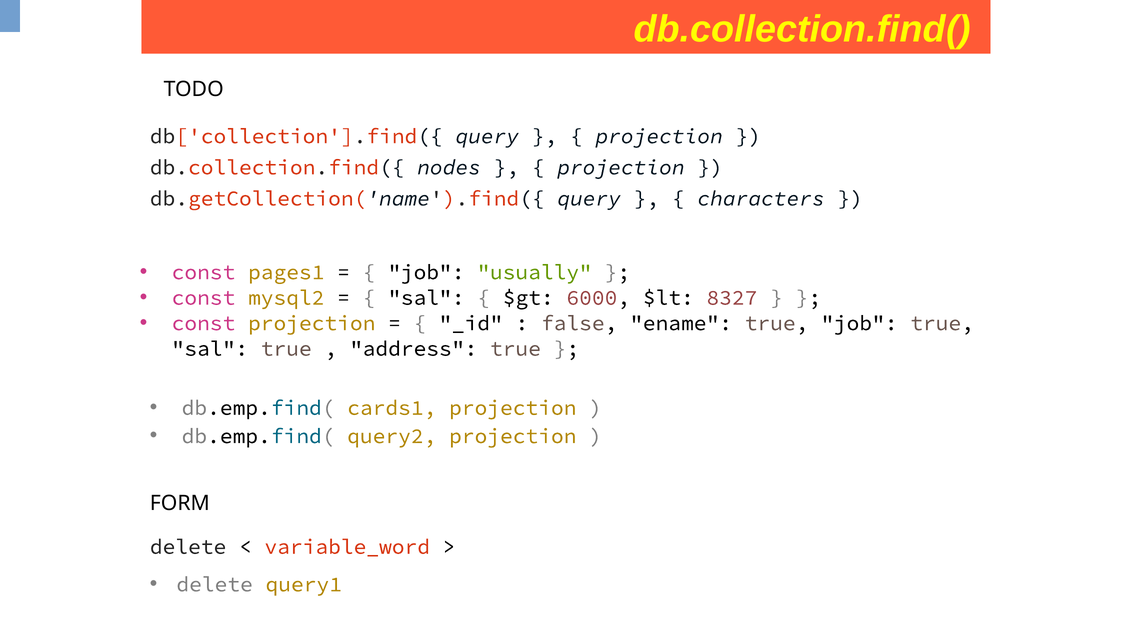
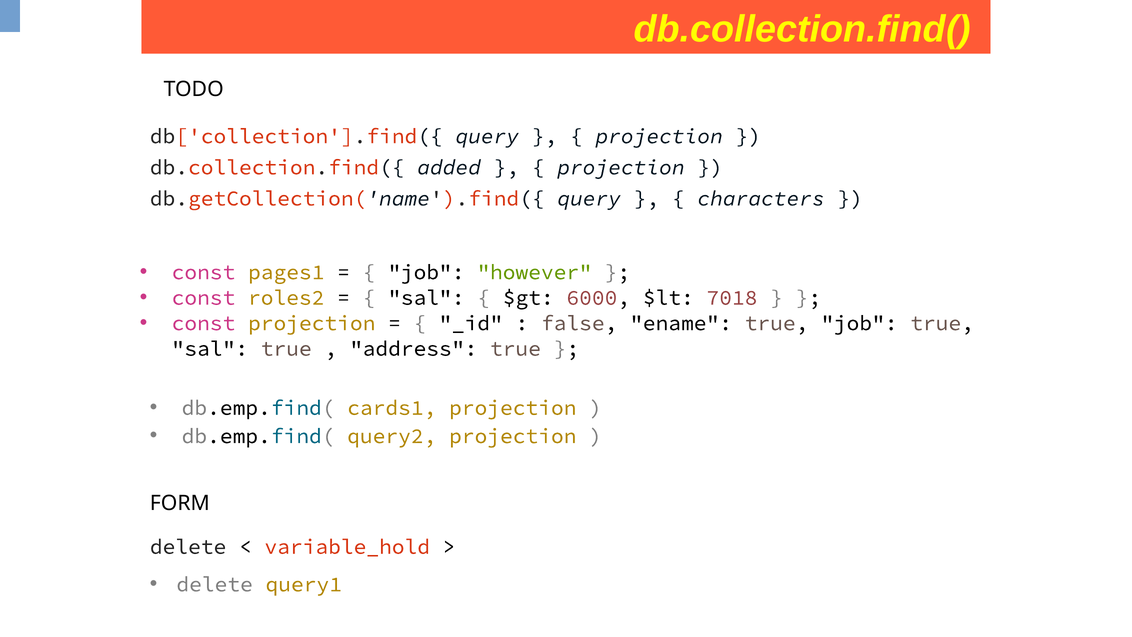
nodes: nodes -> added
usually: usually -> however
mysql2: mysql2 -> roles2
8327: 8327 -> 7018
variable_word: variable_word -> variable_hold
